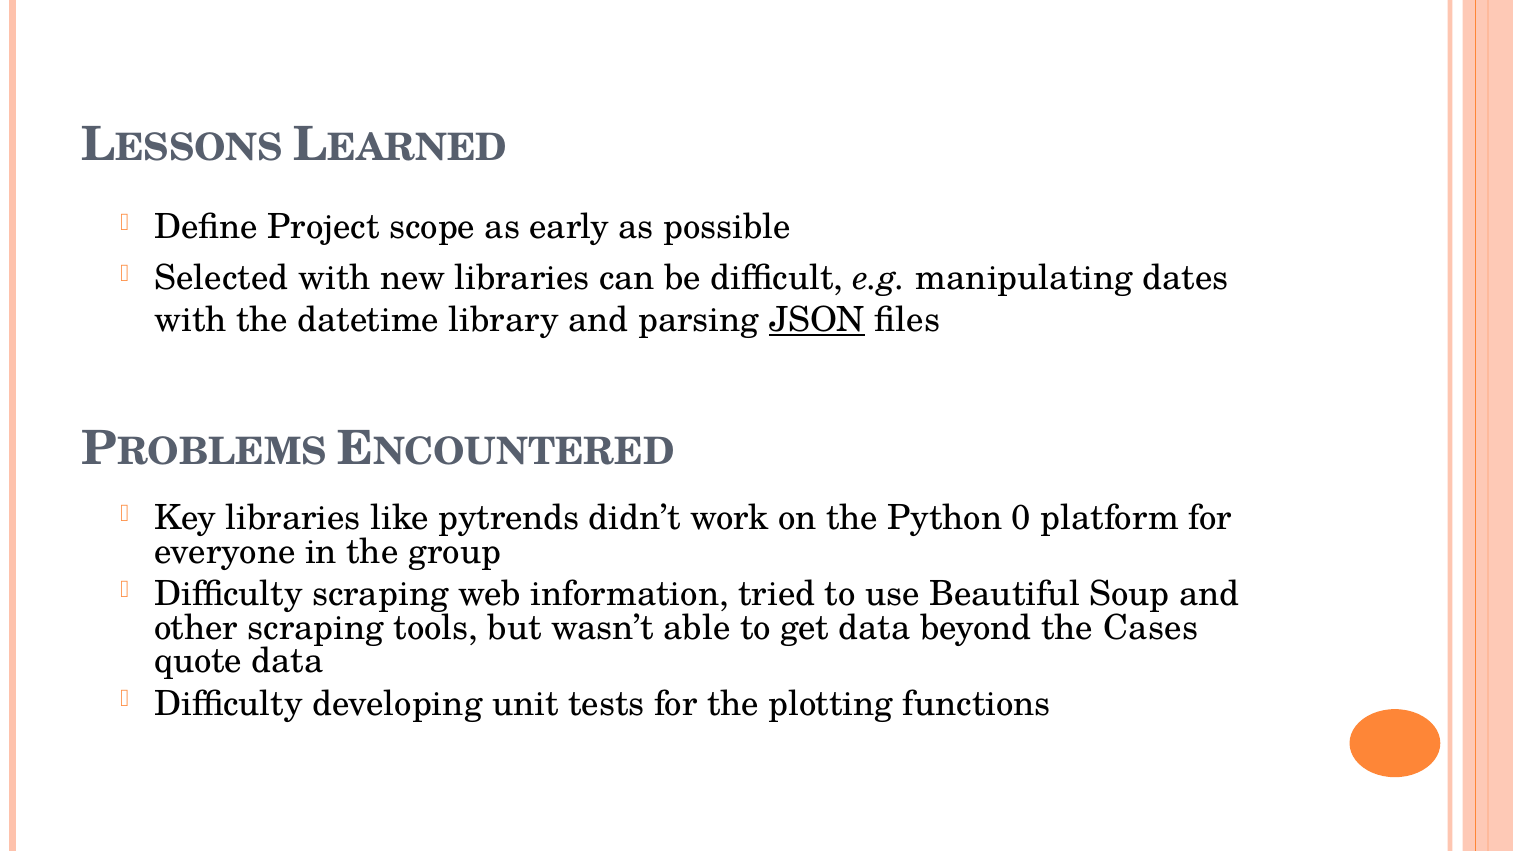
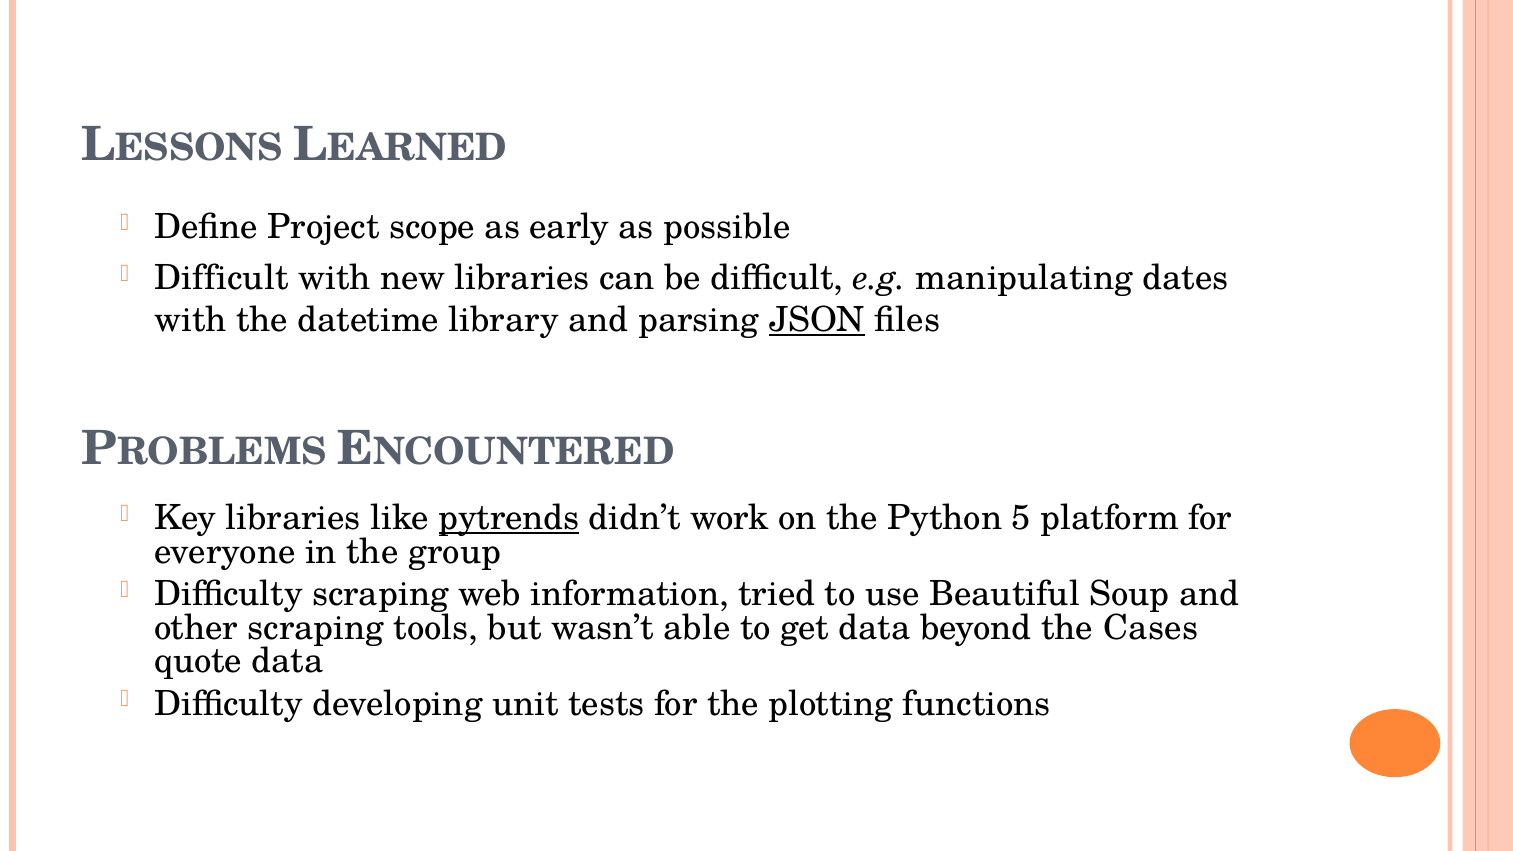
Selected at (222, 278): Selected -> Difficult
pytrends underline: none -> present
0: 0 -> 5
